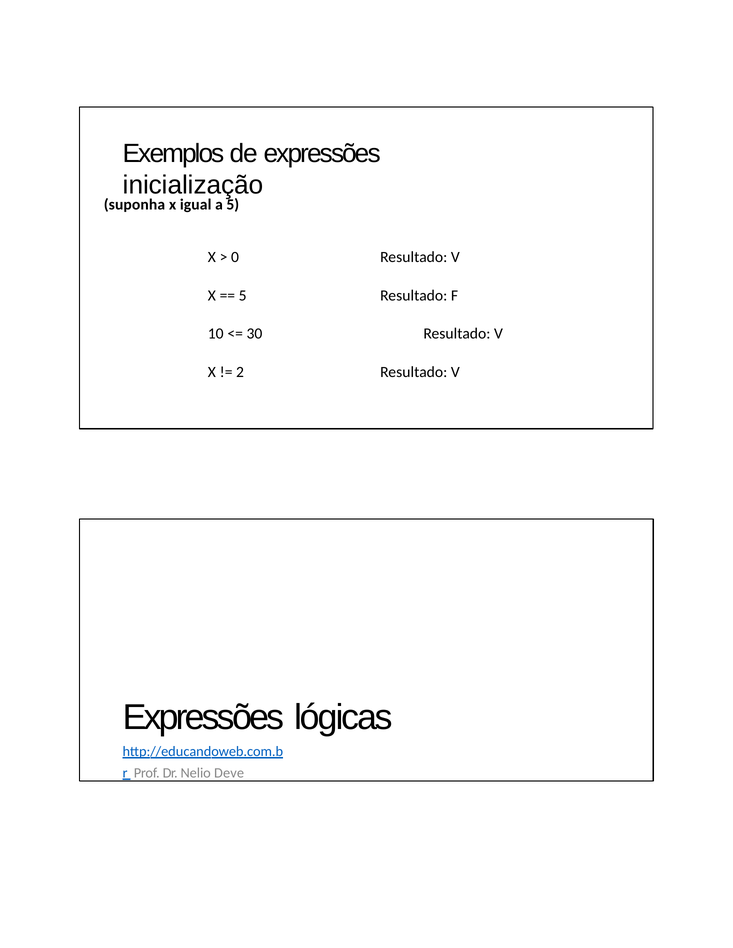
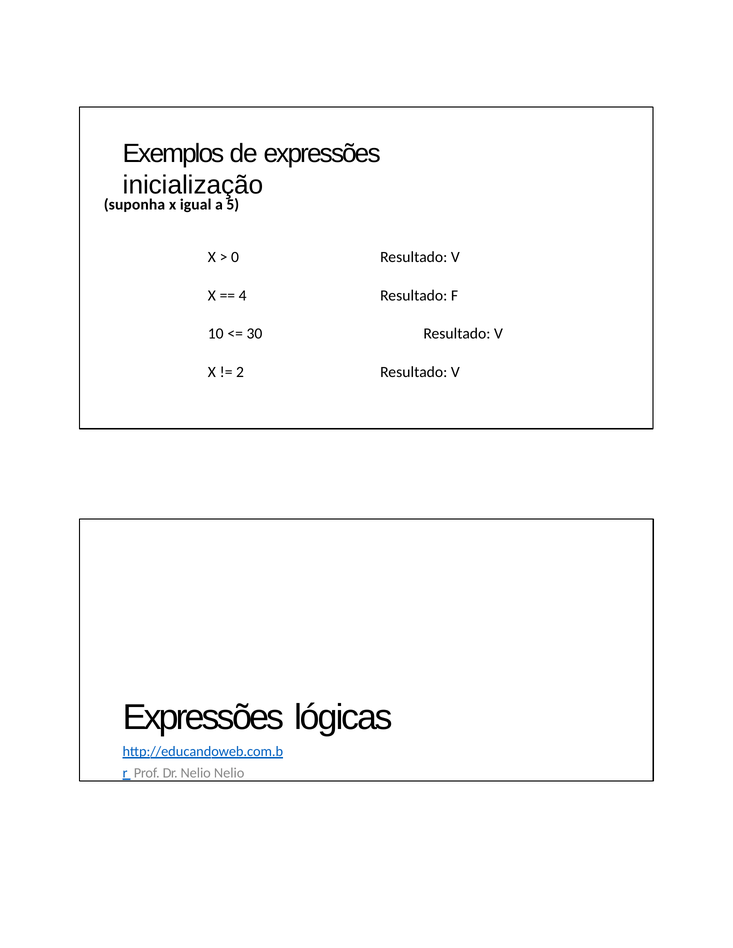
5 at (243, 296): 5 -> 4
Nelio Deve: Deve -> Nelio
